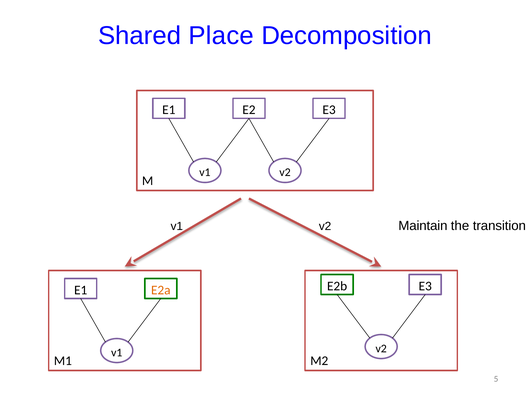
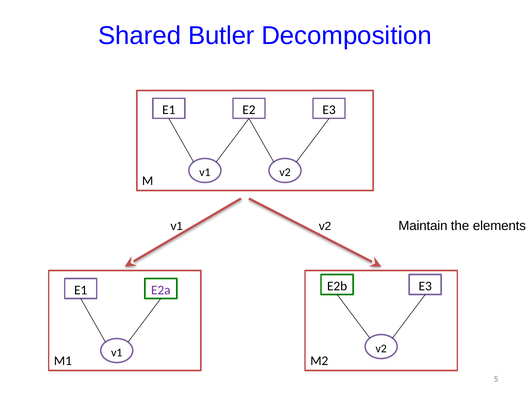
Place: Place -> Butler
transition: transition -> elements
E2a colour: orange -> purple
